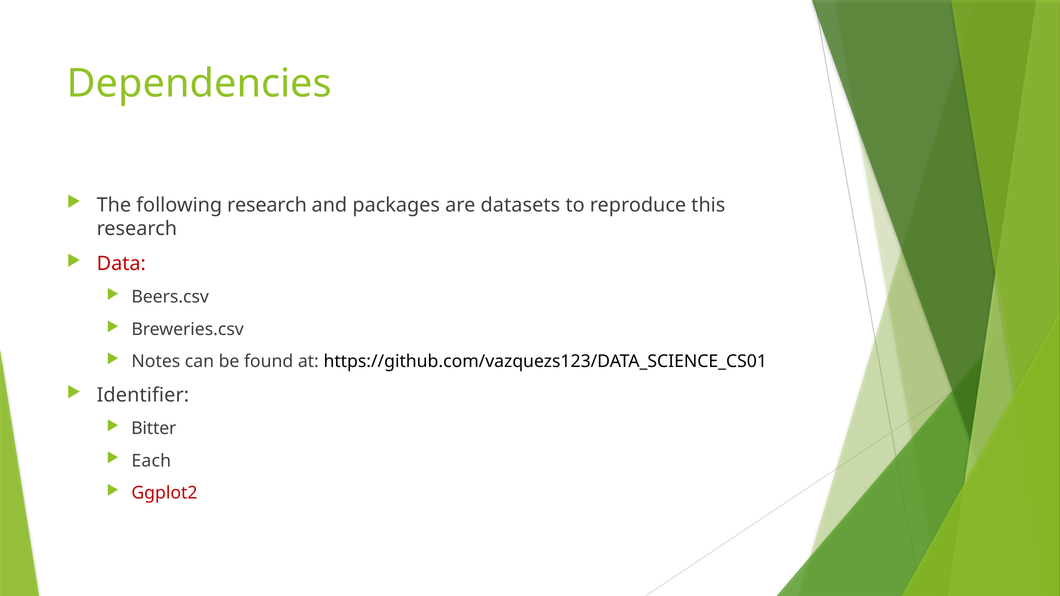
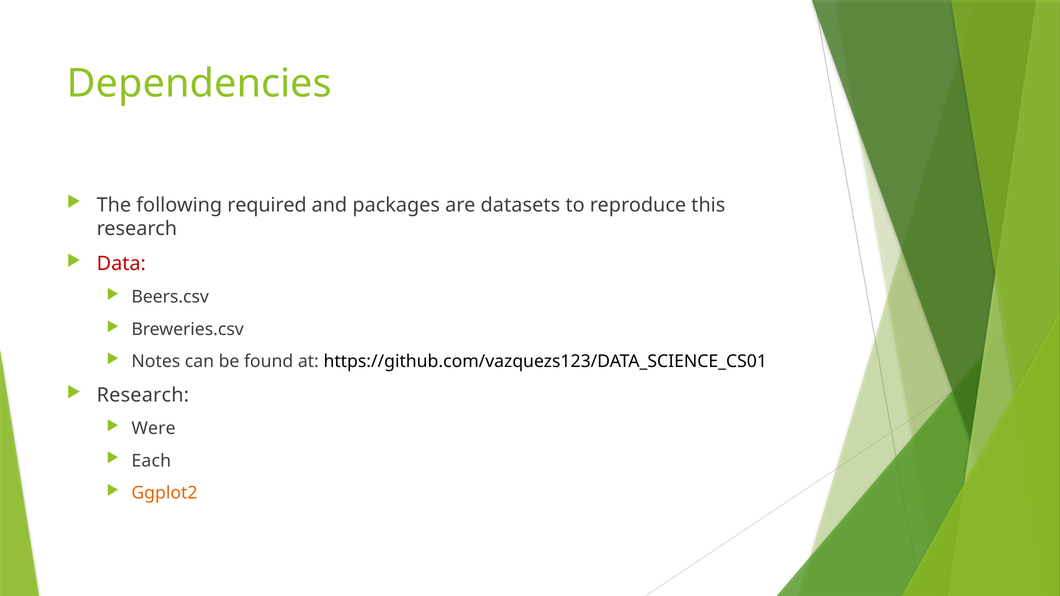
following research: research -> required
Identifier at (143, 395): Identifier -> Research
Bitter: Bitter -> Were
Ggplot2 colour: red -> orange
